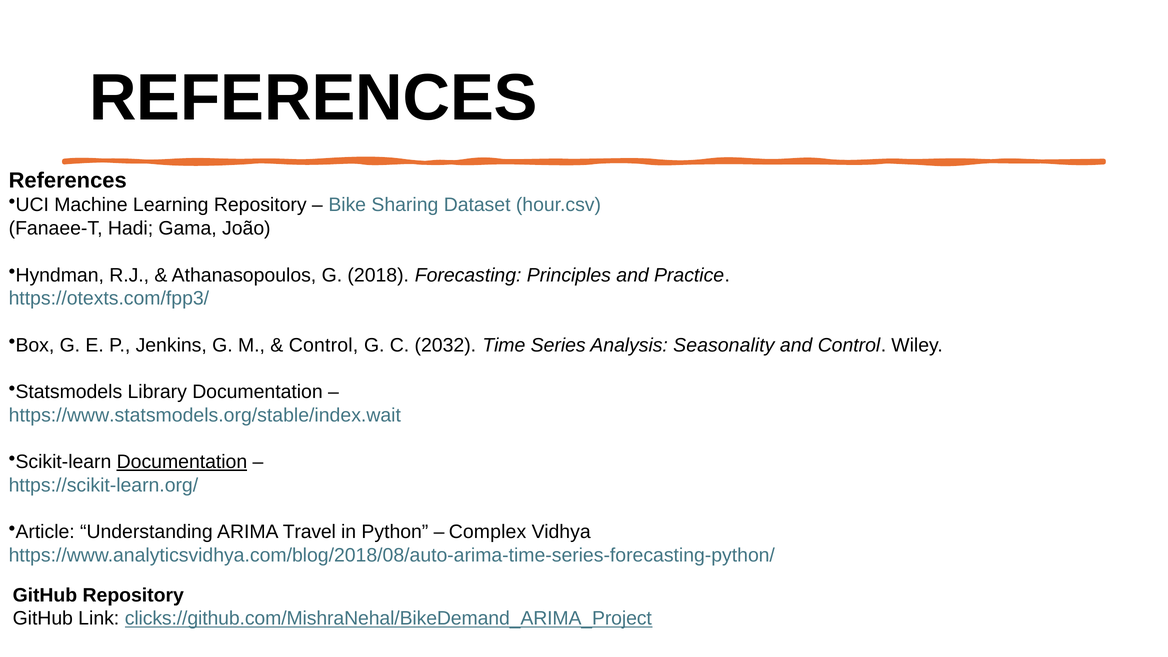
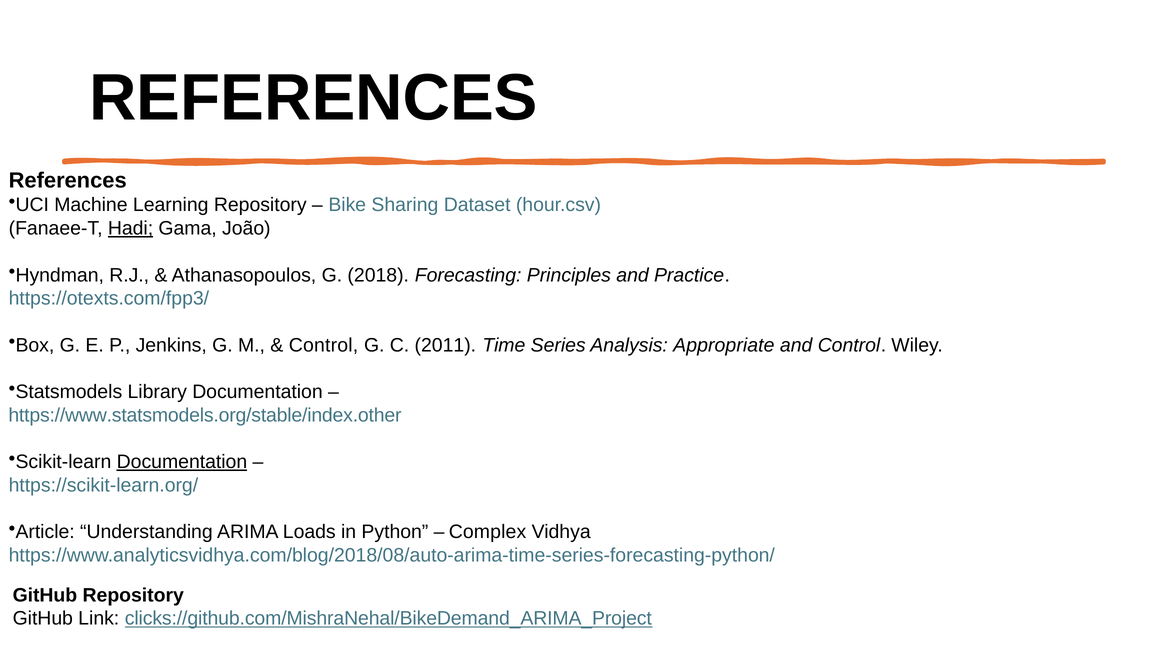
Hadi underline: none -> present
2032: 2032 -> 2011
Seasonality: Seasonality -> Appropriate
https://www.statsmodels.org/stable/index.wait: https://www.statsmodels.org/stable/index.wait -> https://www.statsmodels.org/stable/index.other
Travel: Travel -> Loads
